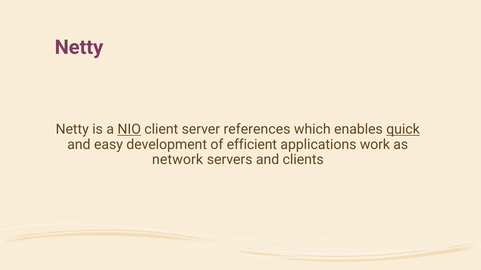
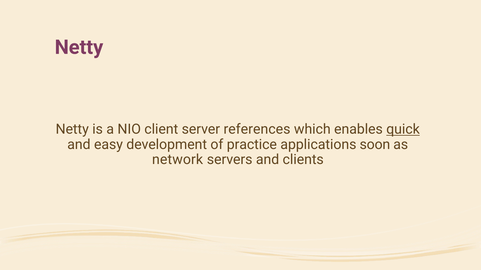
NIO underline: present -> none
efficient: efficient -> practice
work: work -> soon
